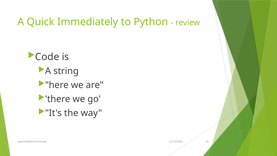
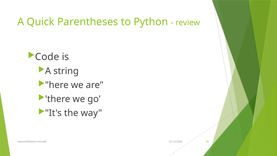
Immediately: Immediately -> Parentheses
